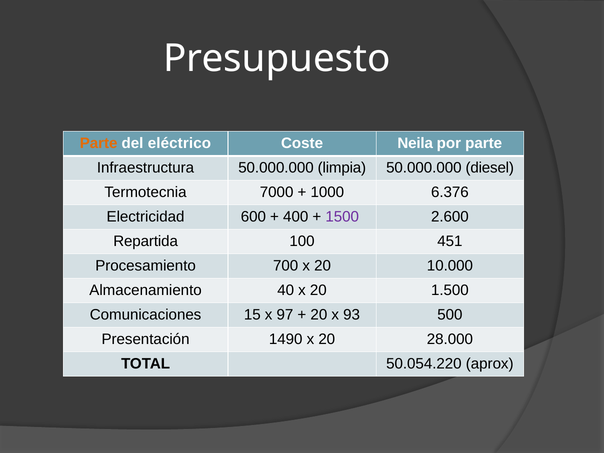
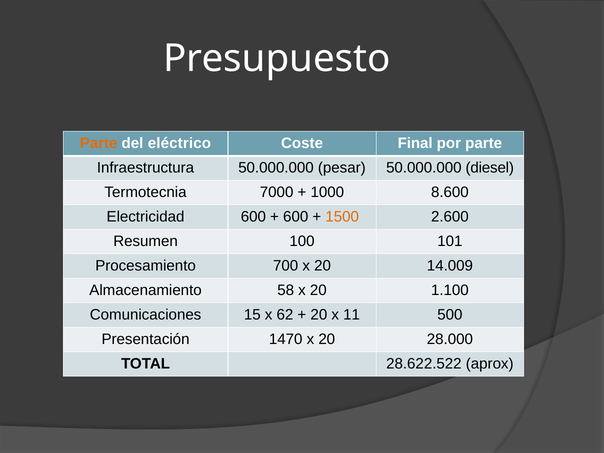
Neila: Neila -> Final
limpia: limpia -> pesar
6.376: 6.376 -> 8.600
400 at (296, 217): 400 -> 600
1500 colour: purple -> orange
Repartida: Repartida -> Resumen
451: 451 -> 101
10.000: 10.000 -> 14.009
40: 40 -> 58
1.500: 1.500 -> 1.100
97: 97 -> 62
93: 93 -> 11
1490: 1490 -> 1470
50.054.220: 50.054.220 -> 28.622.522
